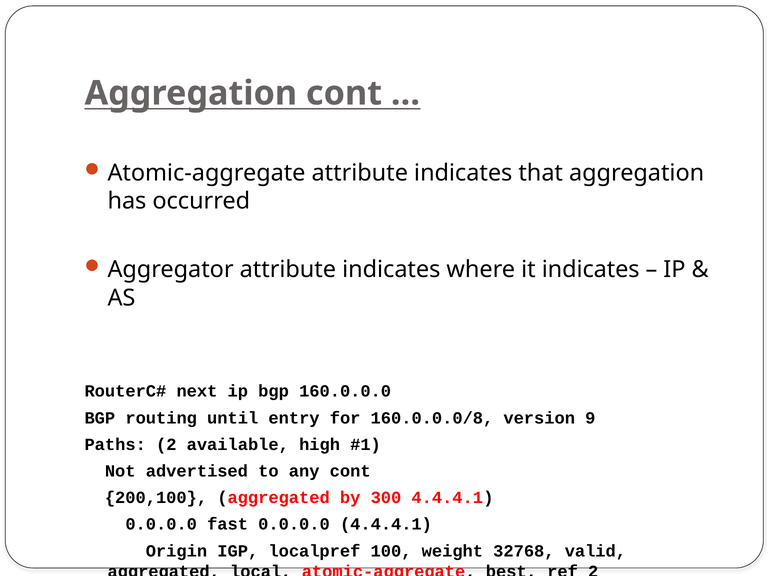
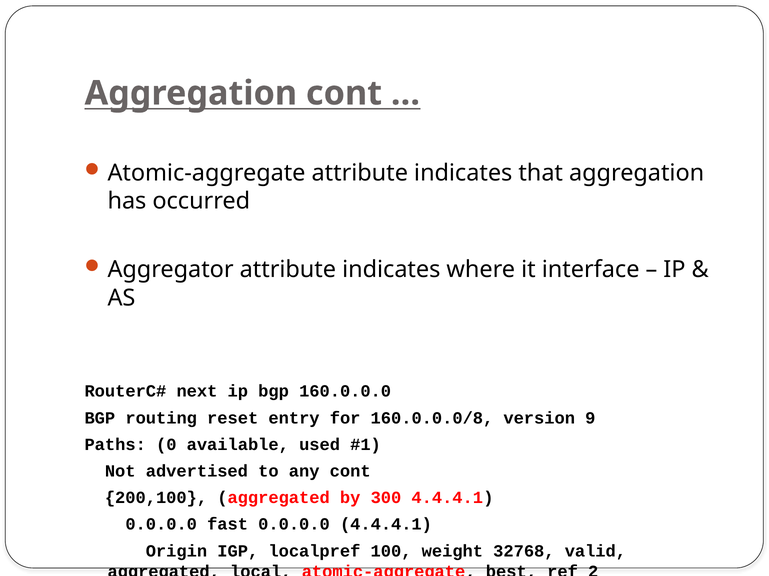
it indicates: indicates -> interface
until: until -> reset
Paths 2: 2 -> 0
high: high -> used
